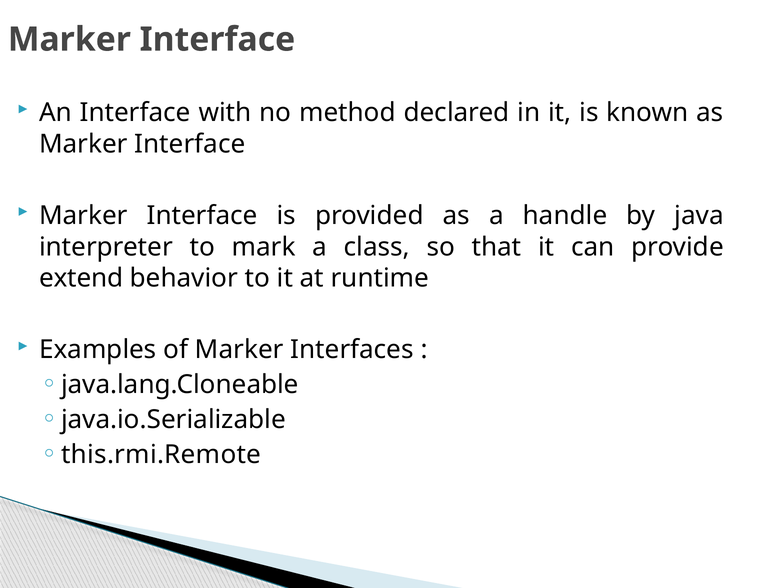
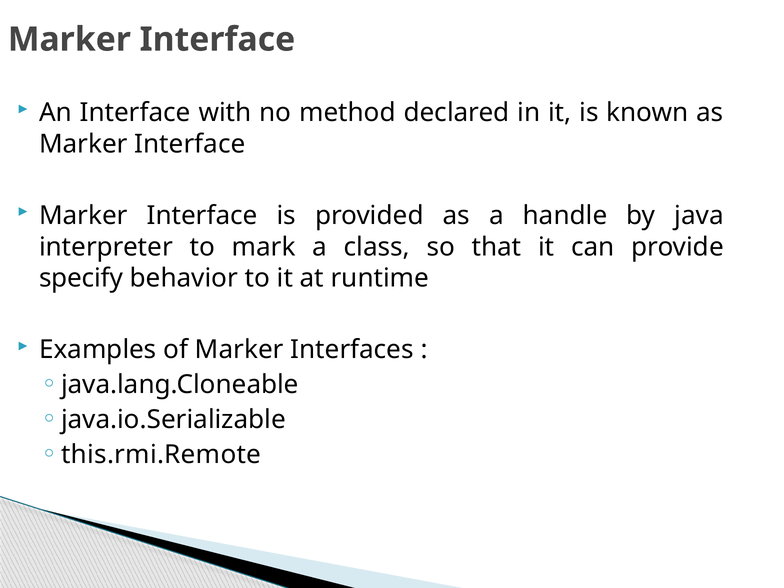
extend: extend -> specify
